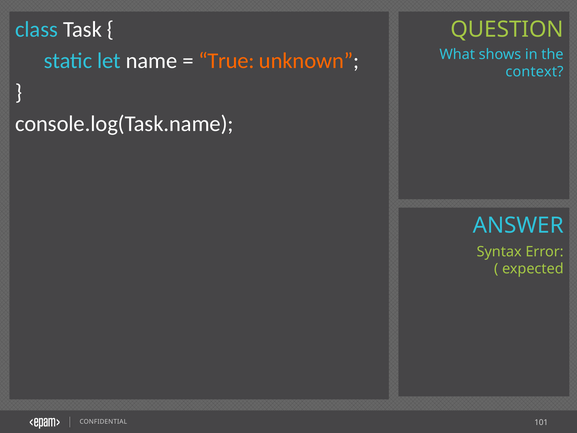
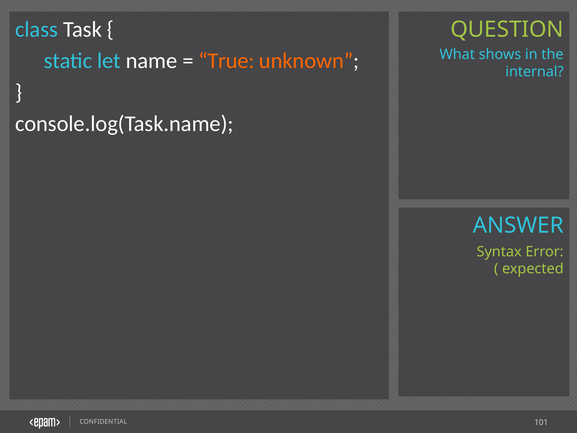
context: context -> internal
